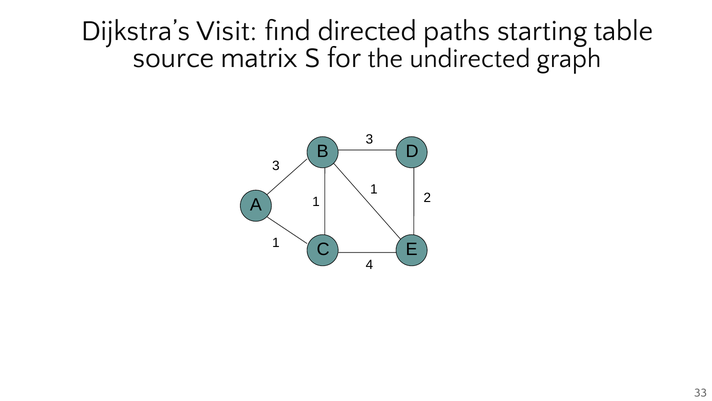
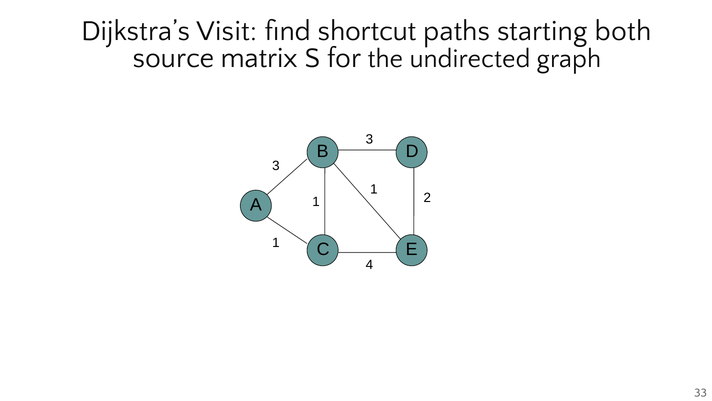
directed: directed -> shortcut
table: table -> both
